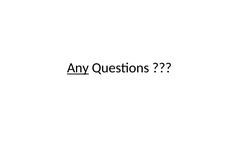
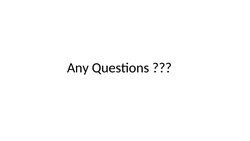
Any underline: present -> none
